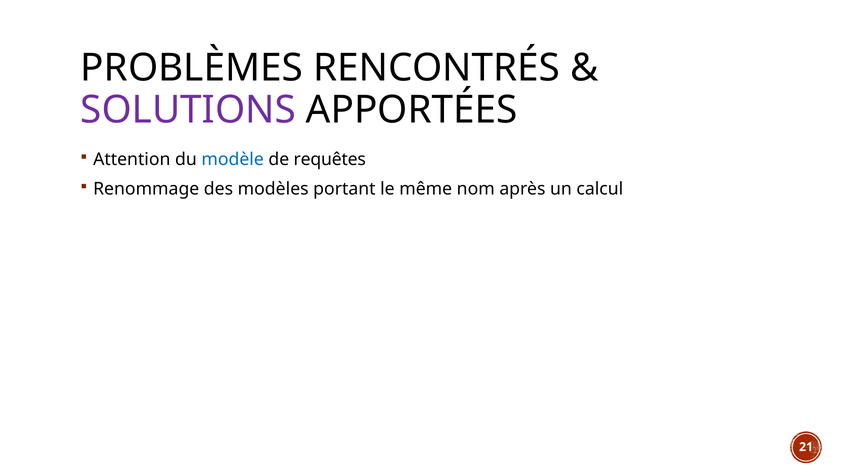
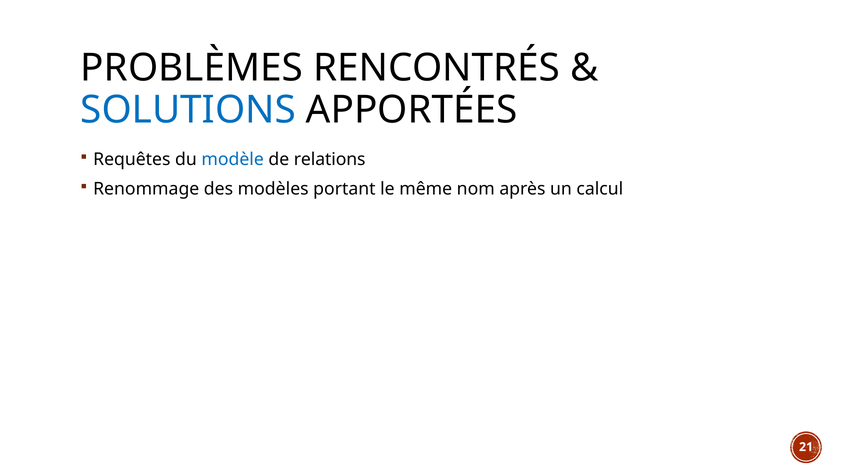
SOLUTIONS colour: purple -> blue
Attention: Attention -> Requêtes
requêtes: requêtes -> relations
